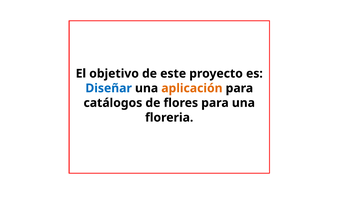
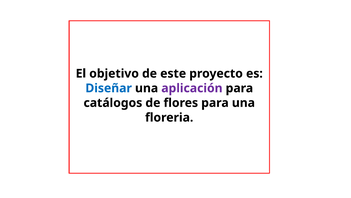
aplicación colour: orange -> purple
